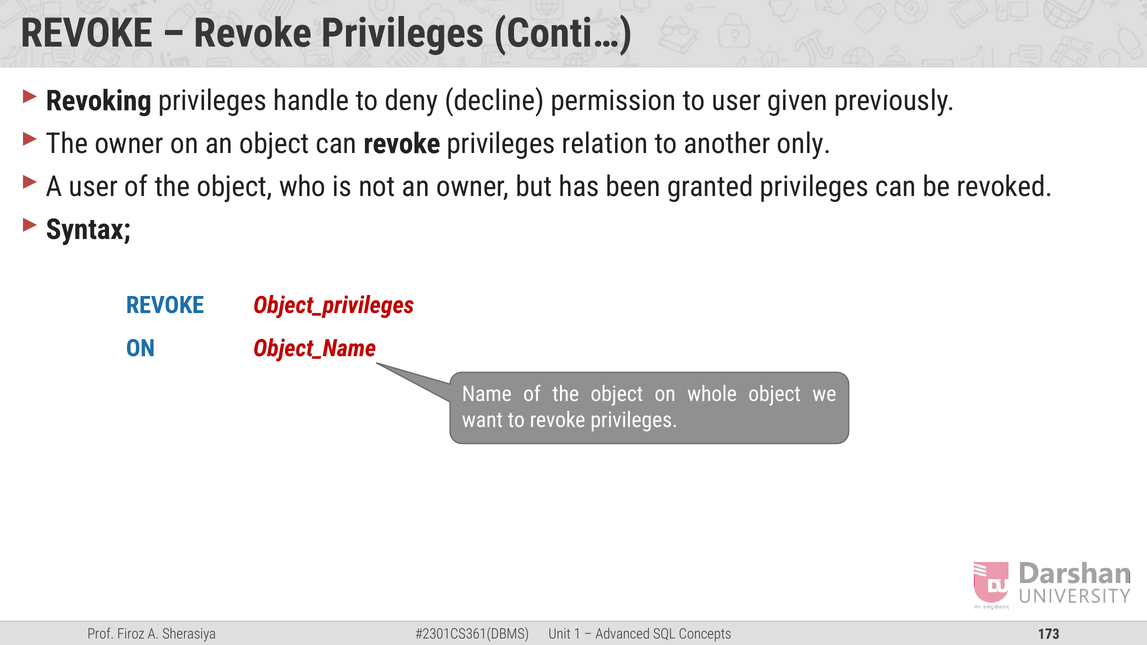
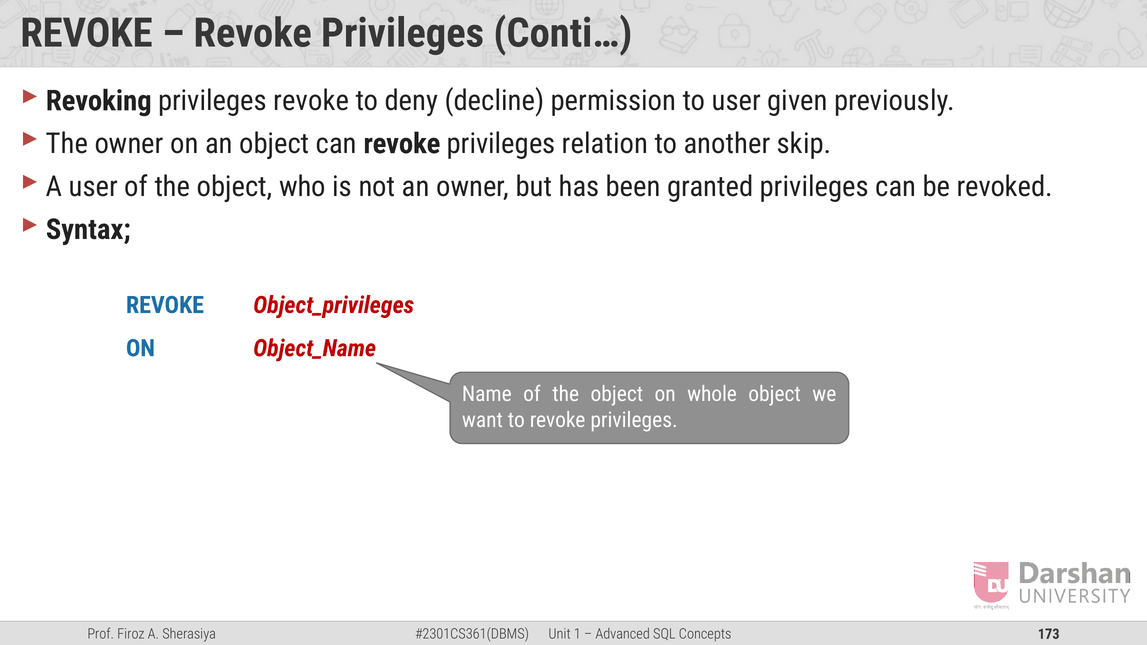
privileges handle: handle -> revoke
only: only -> skip
